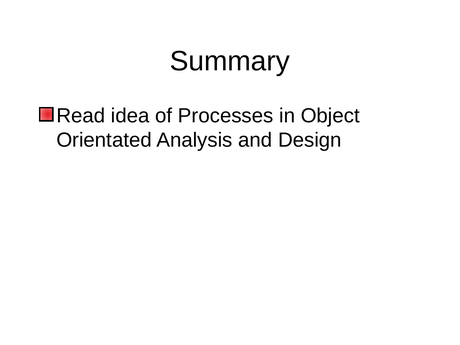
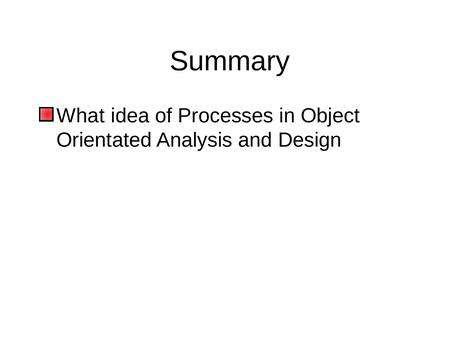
Read: Read -> What
